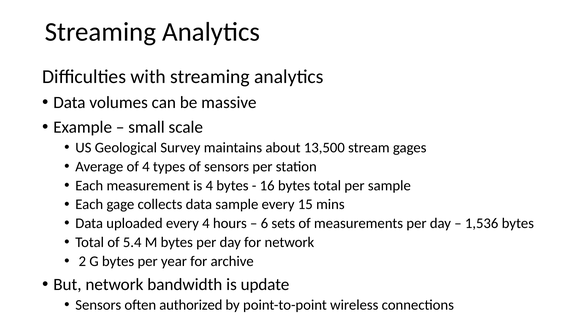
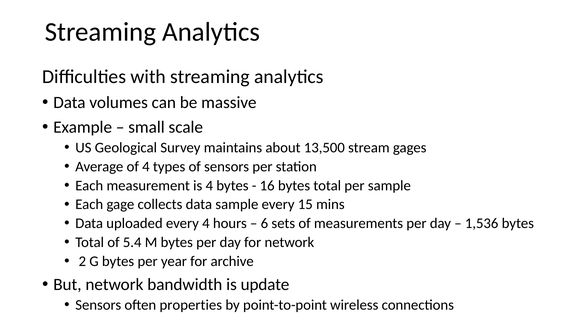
authorized: authorized -> properties
